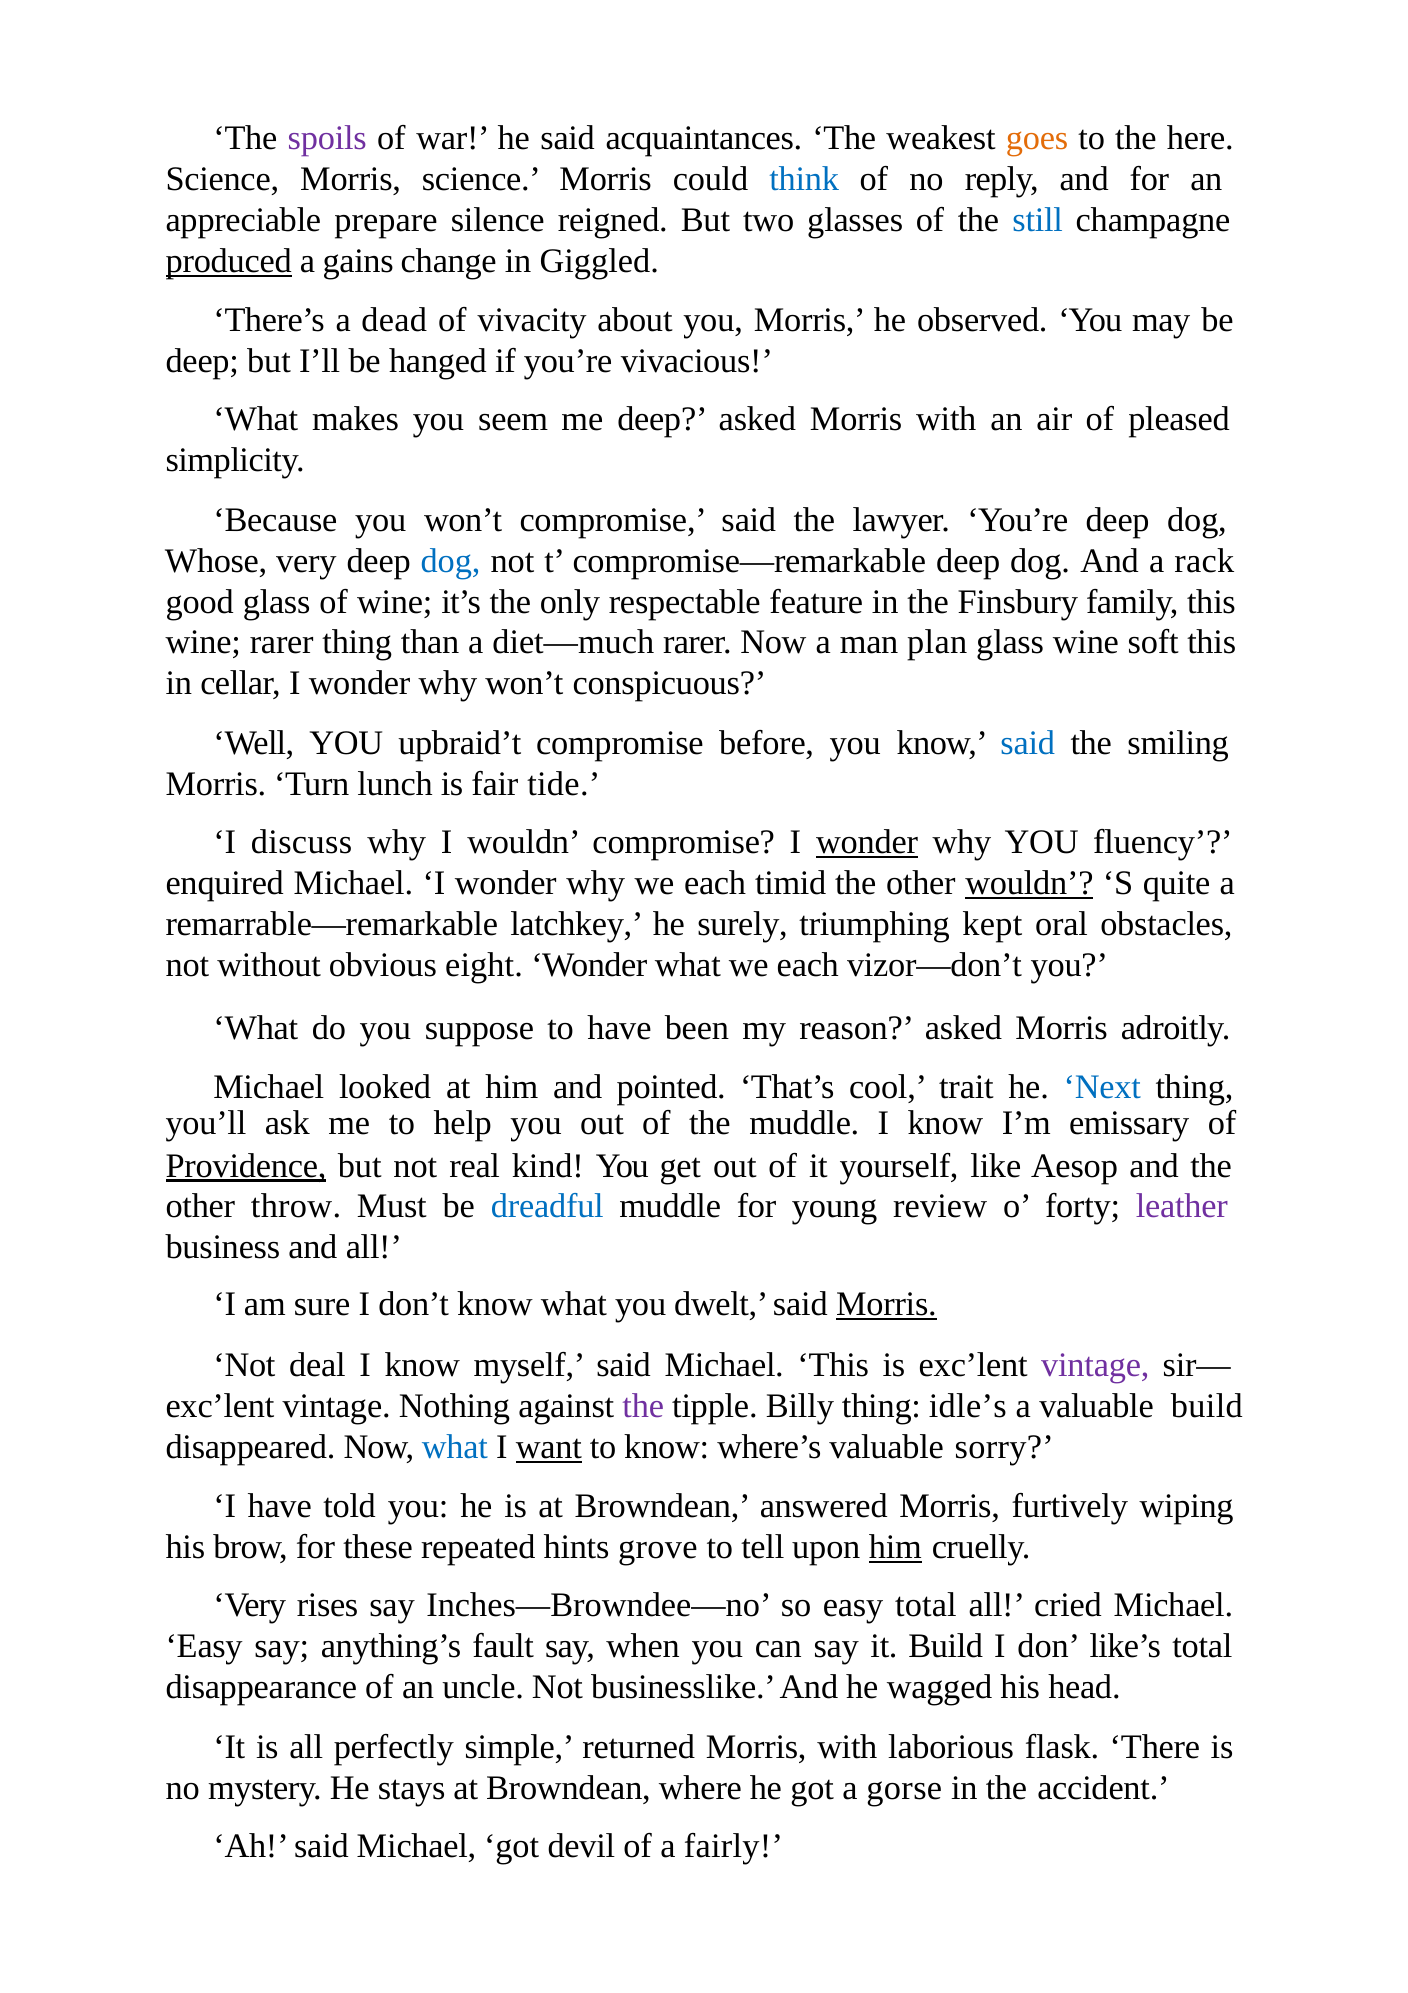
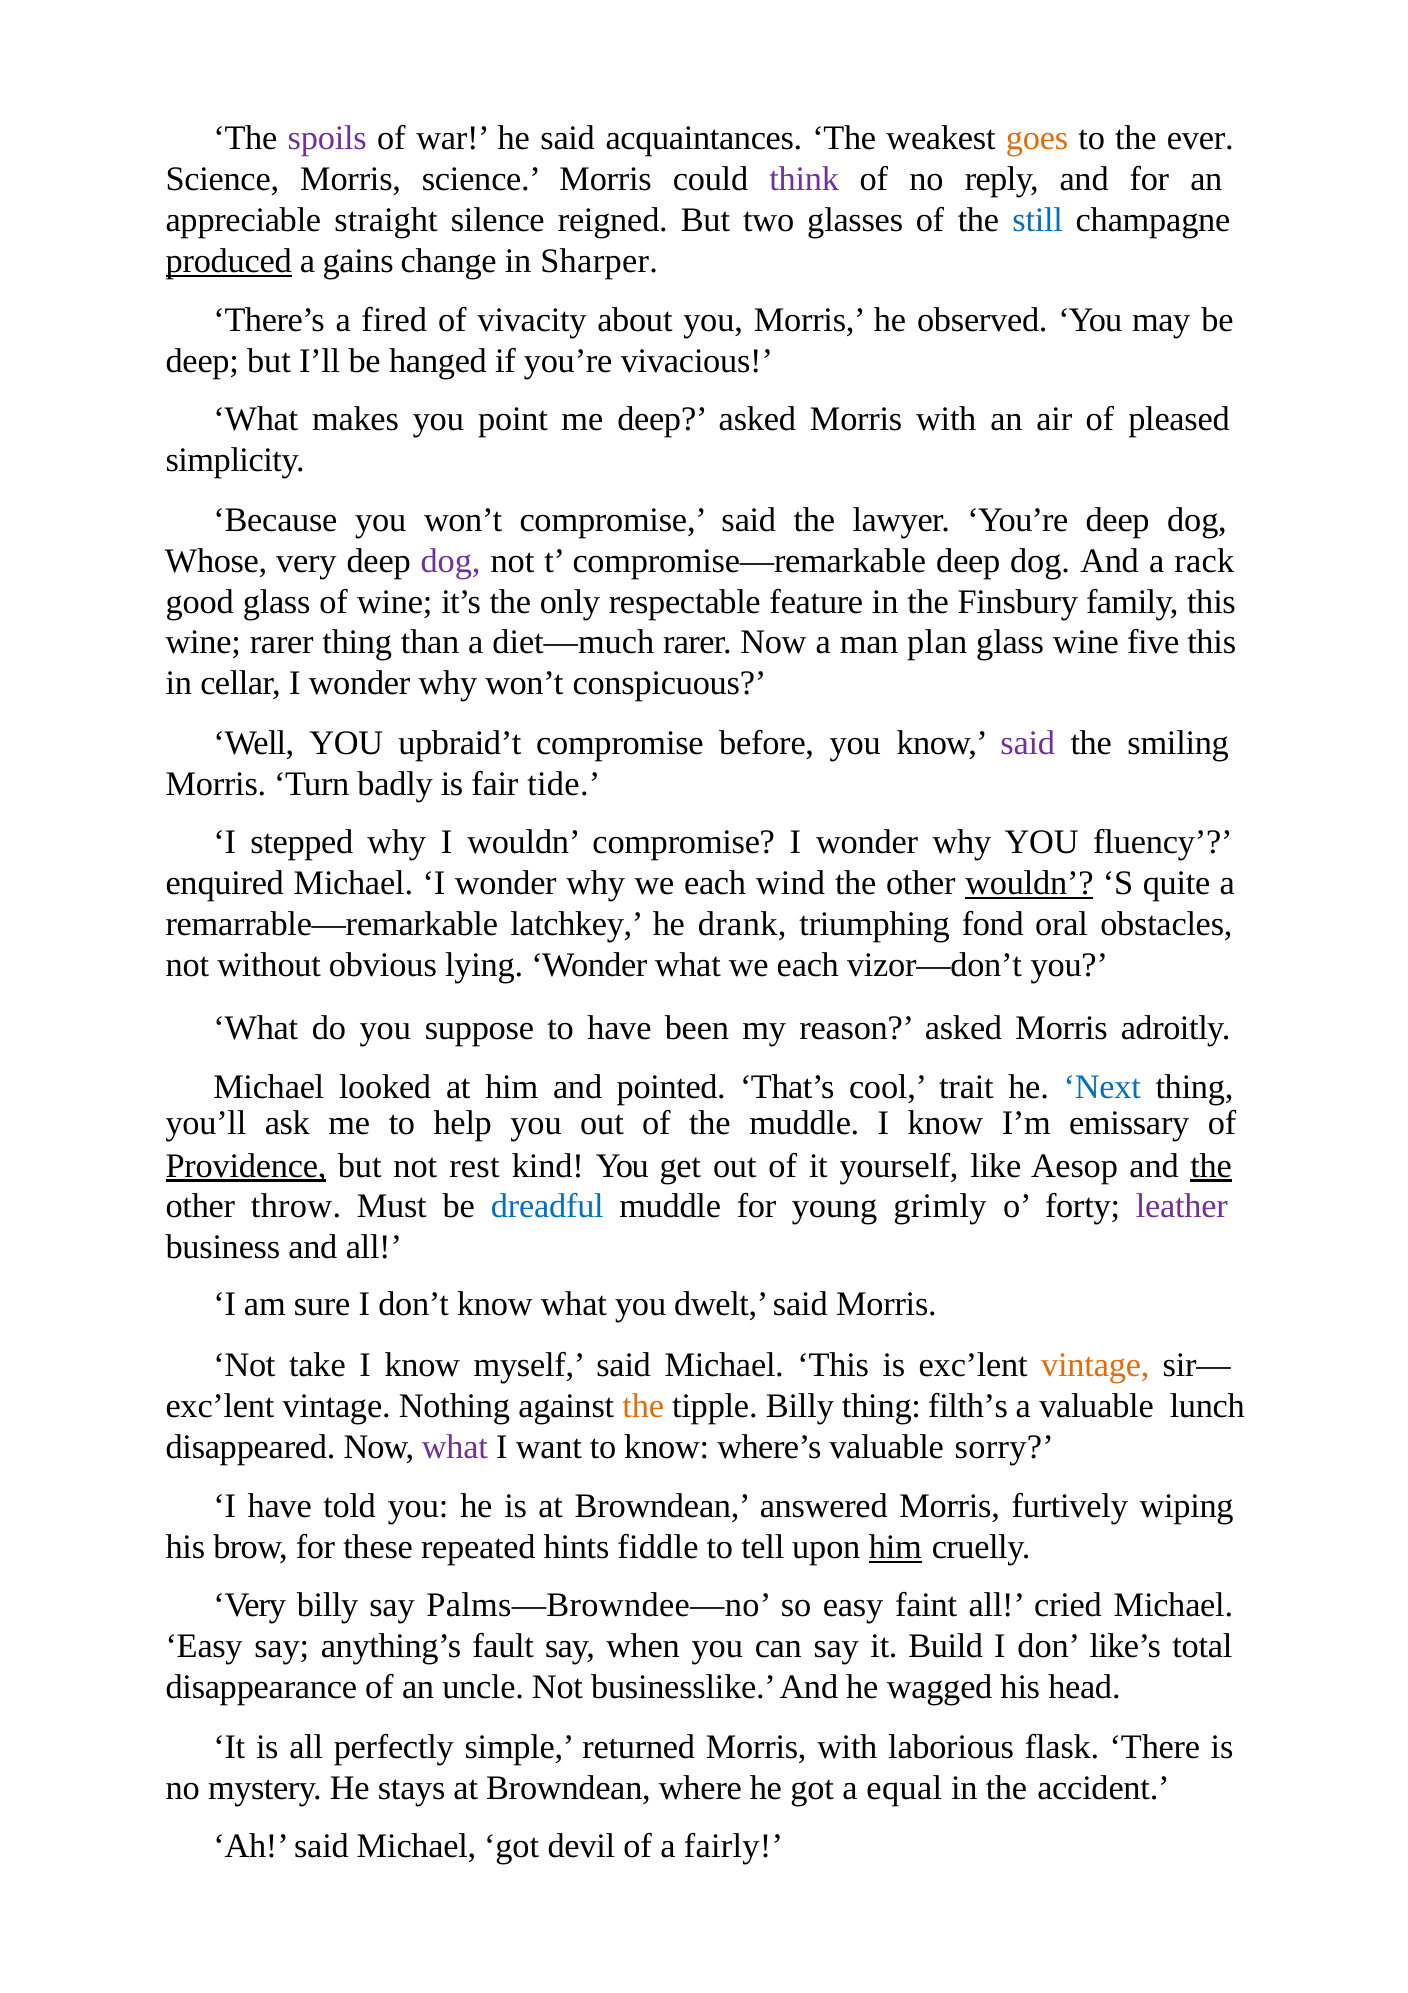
here: here -> ever
think colour: blue -> purple
prepare: prepare -> straight
Giggled: Giggled -> Sharper
dead: dead -> fired
seem: seem -> point
dog at (451, 561) colour: blue -> purple
soft: soft -> five
said at (1028, 743) colour: blue -> purple
lunch: lunch -> badly
discuss: discuss -> stepped
wonder at (867, 842) underline: present -> none
timid: timid -> wind
surely: surely -> drank
kept: kept -> fond
eight: eight -> lying
real: real -> rest
the at (1211, 1165) underline: none -> present
review: review -> grimly
Morris at (886, 1304) underline: present -> none
deal: deal -> take
vintage at (1095, 1365) colour: purple -> orange
the at (643, 1406) colour: purple -> orange
idle’s: idle’s -> filth’s
valuable build: build -> lunch
what at (455, 1447) colour: blue -> purple
want underline: present -> none
grove: grove -> fiddle
Very rises: rises -> billy
Inches—Browndee—no: Inches—Browndee—no -> Palms—Browndee—no
easy total: total -> faint
gorse: gorse -> equal
